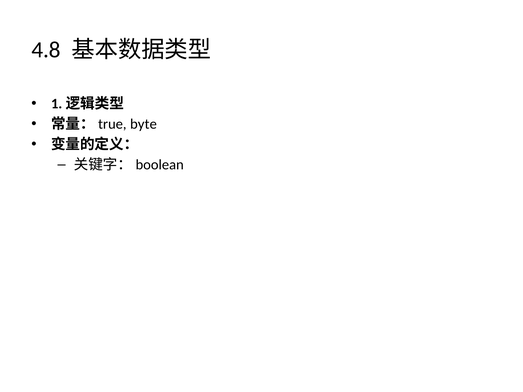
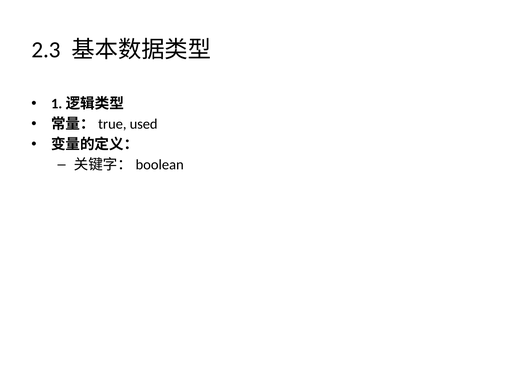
4.8: 4.8 -> 2.3
byte: byte -> used
